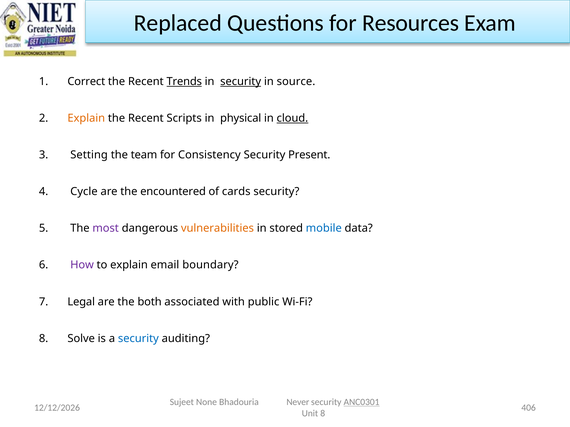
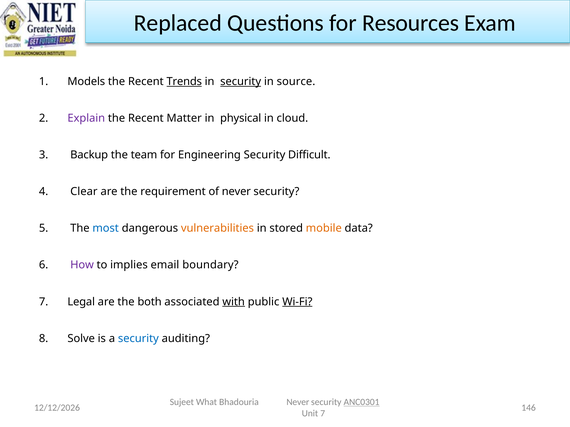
Correct: Correct -> Models
Explain at (86, 118) colour: orange -> purple
Scripts: Scripts -> Matter
cloud underline: present -> none
Setting: Setting -> Backup
Consistency: Consistency -> Engineering
Present: Present -> Difficult
Cycle: Cycle -> Clear
encountered: encountered -> requirement
of cards: cards -> never
most colour: purple -> blue
mobile colour: blue -> orange
to explain: explain -> implies
with underline: none -> present
Wi-Fi underline: none -> present
None: None -> What
406: 406 -> 146
Unit 8: 8 -> 7
